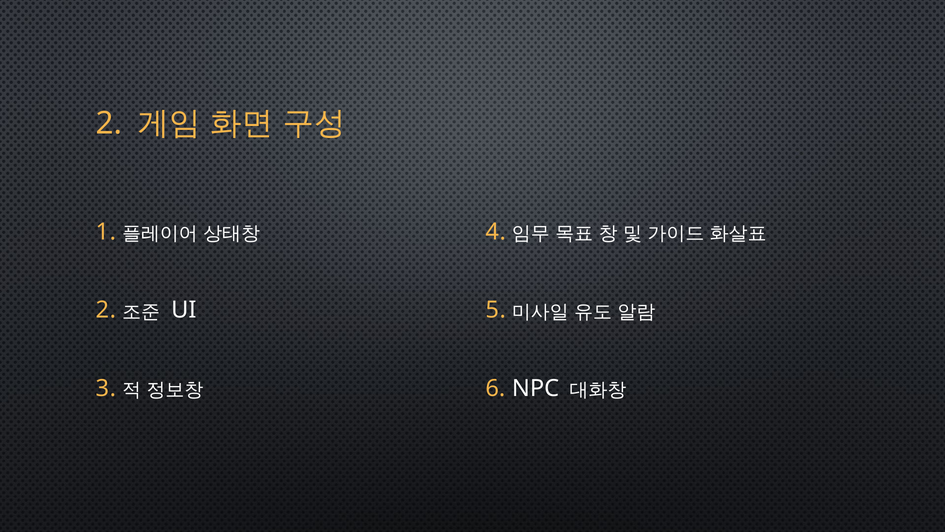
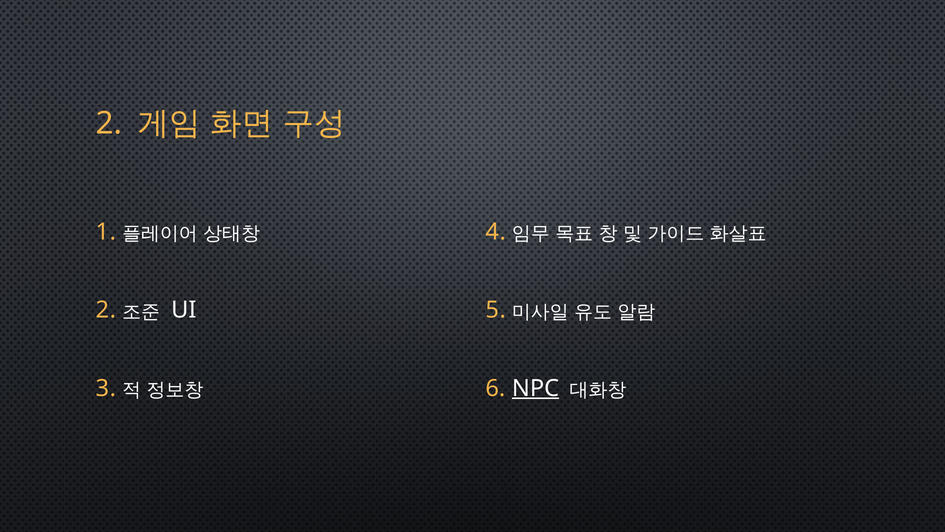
NPC underline: none -> present
